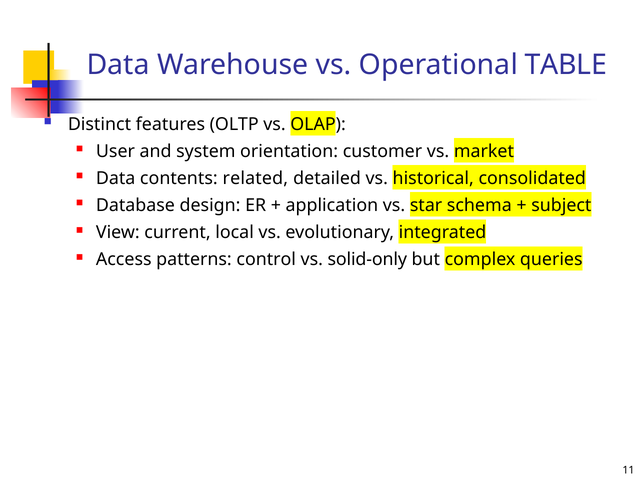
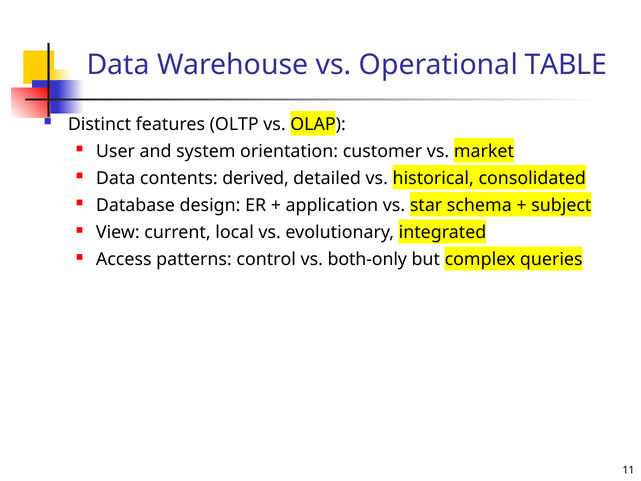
related: related -> derived
solid-only: solid-only -> both-only
